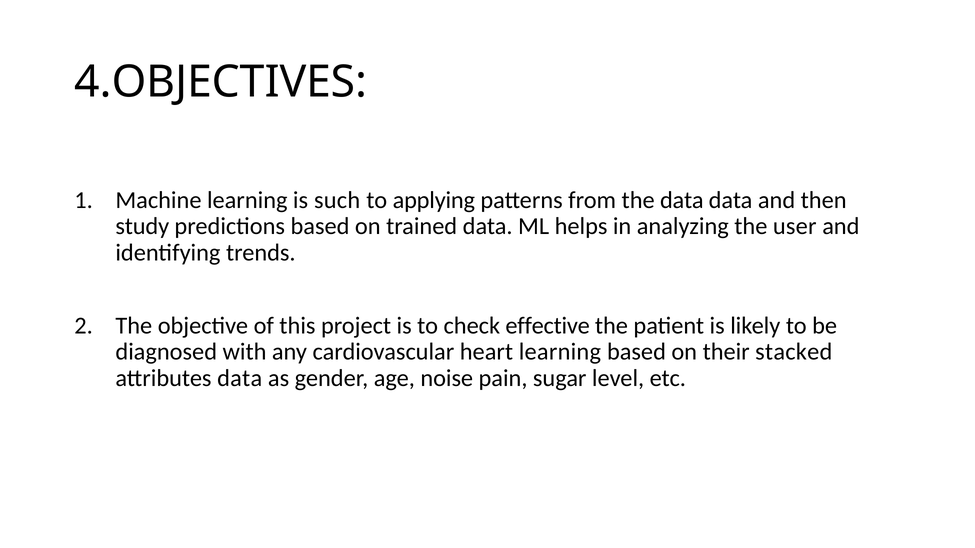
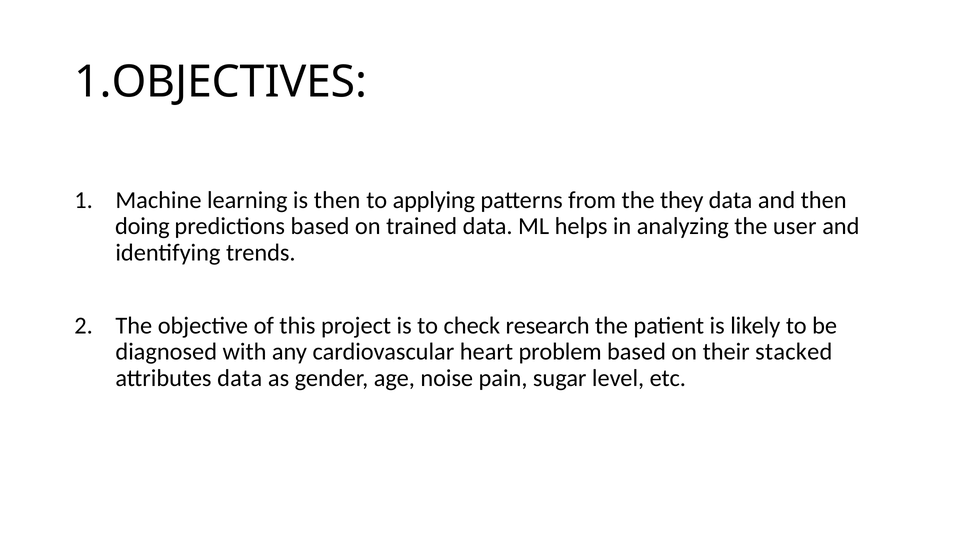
4.OBJECTIVES: 4.OBJECTIVES -> 1.OBJECTIVES
is such: such -> then
the data: data -> they
study: study -> doing
effective: effective -> research
heart learning: learning -> problem
